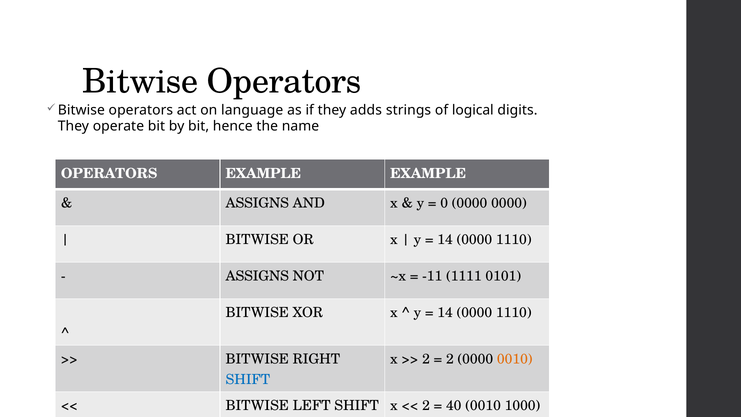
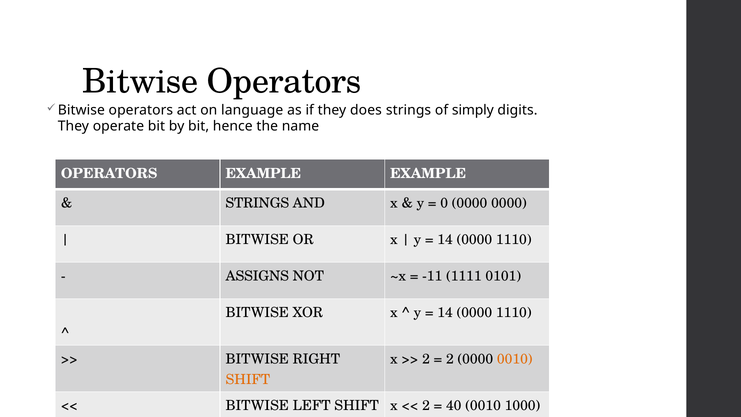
adds: adds -> does
logical: logical -> simply
ASSIGNS at (257, 203): ASSIGNS -> STRINGS
SHIFT at (248, 379) colour: blue -> orange
